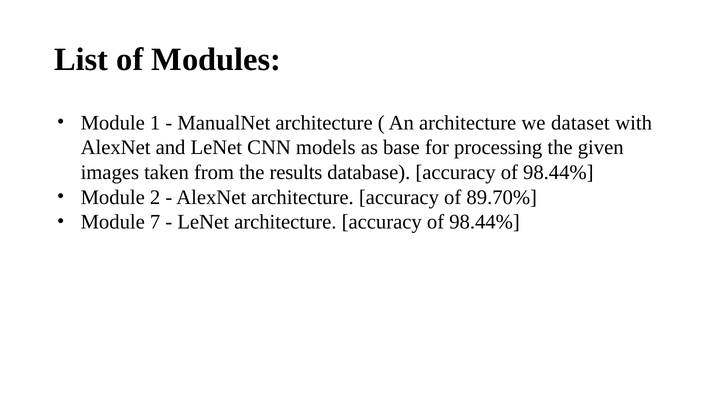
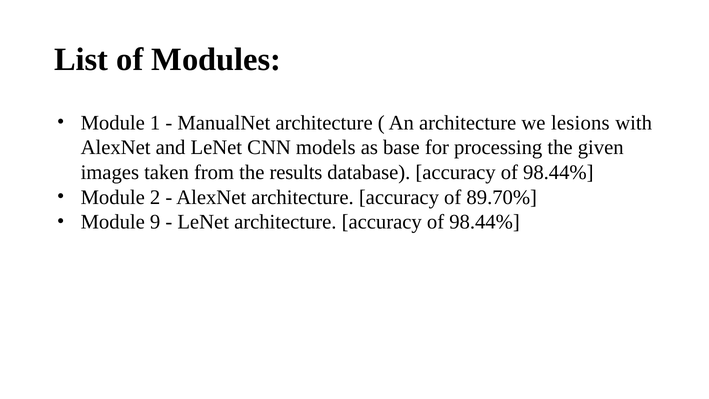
dataset: dataset -> lesions
7: 7 -> 9
